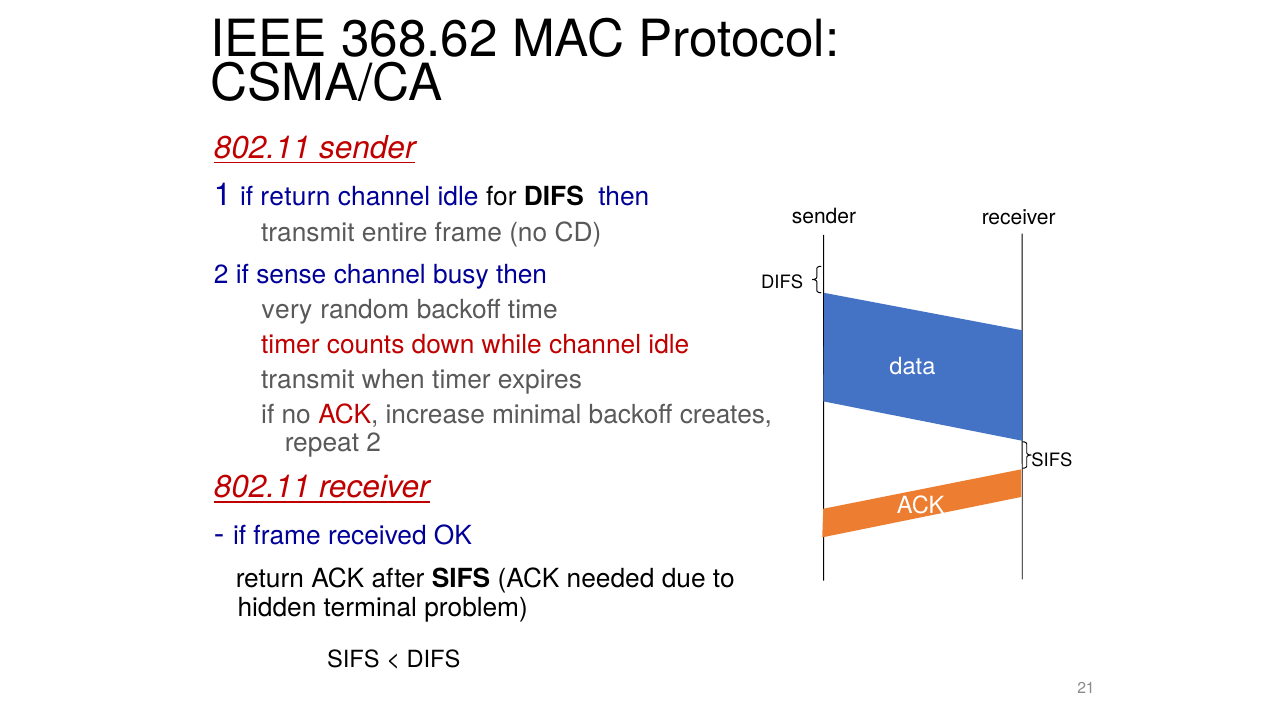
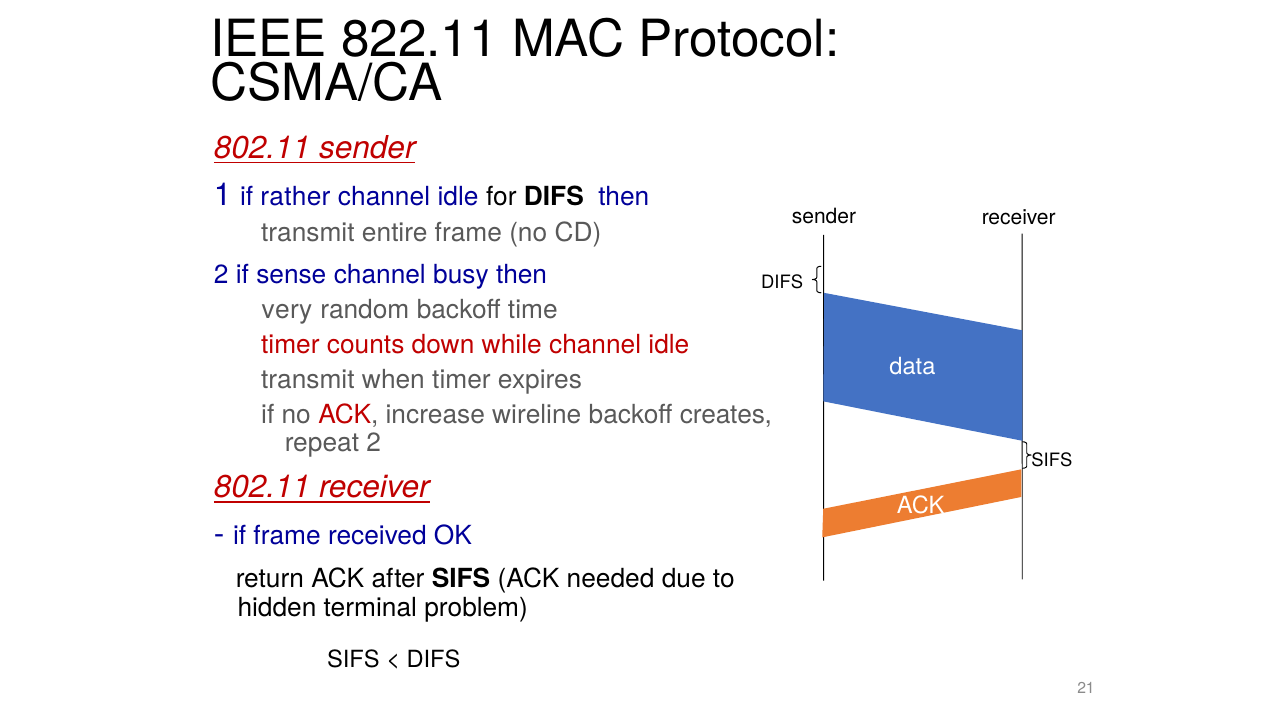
368.62: 368.62 -> 822.11
if return: return -> rather
minimal: minimal -> wireline
